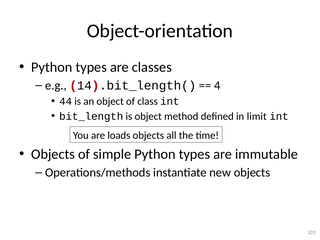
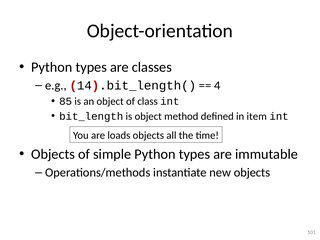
44: 44 -> 85
limit: limit -> item
